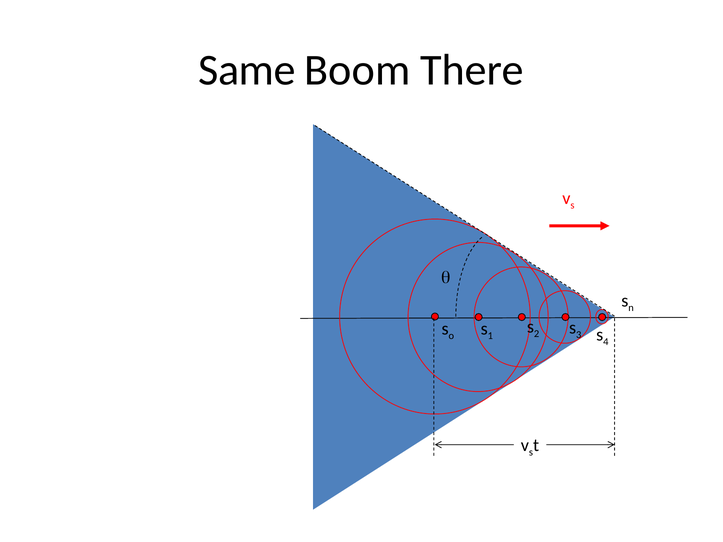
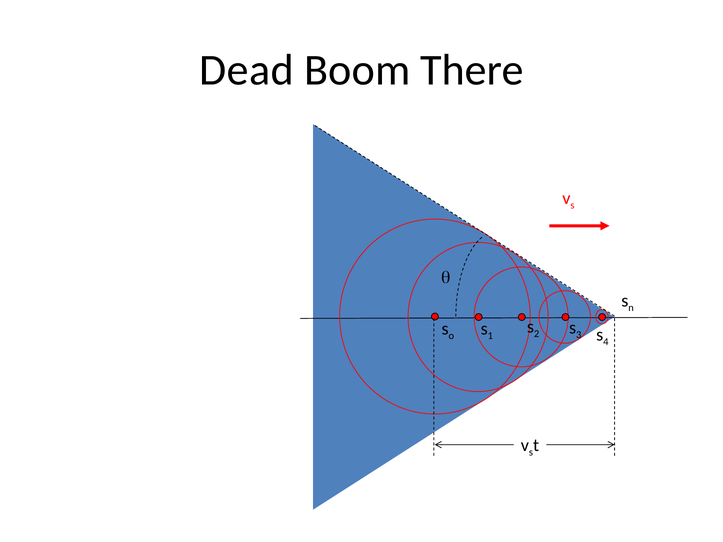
Same: Same -> Dead
